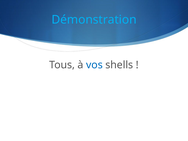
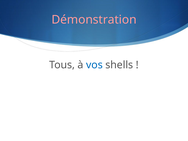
Démonstration colour: light blue -> pink
